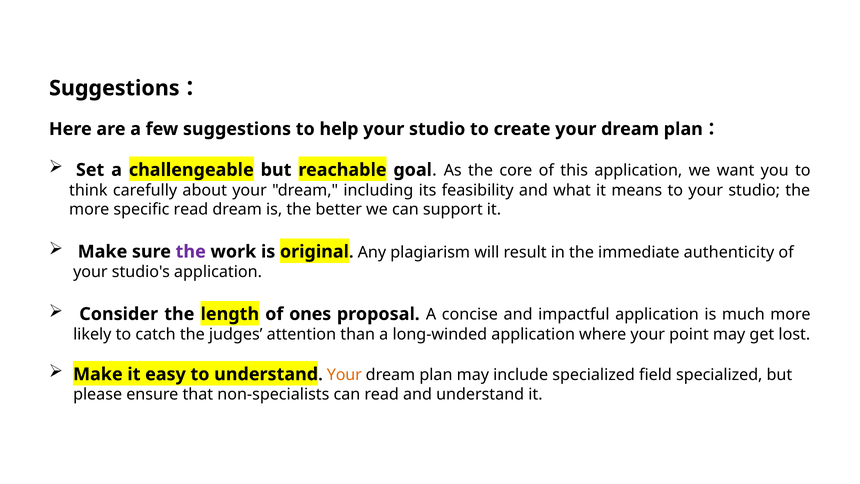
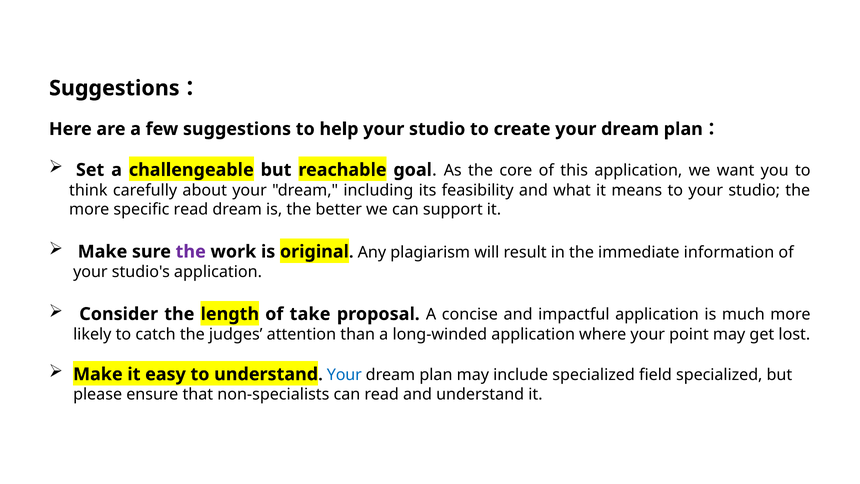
authenticity: authenticity -> information
ones: ones -> take
Your at (344, 375) colour: orange -> blue
